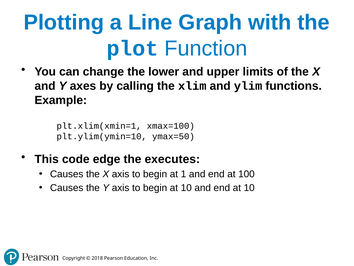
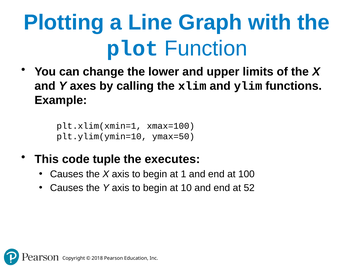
edge: edge -> tuple
end at 10: 10 -> 52
